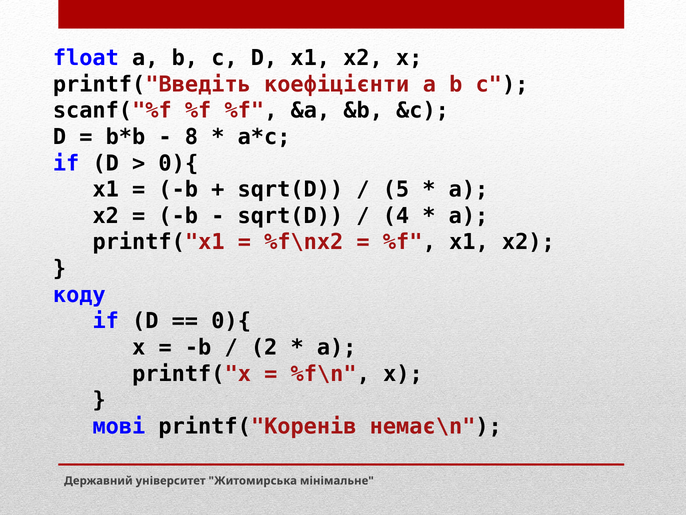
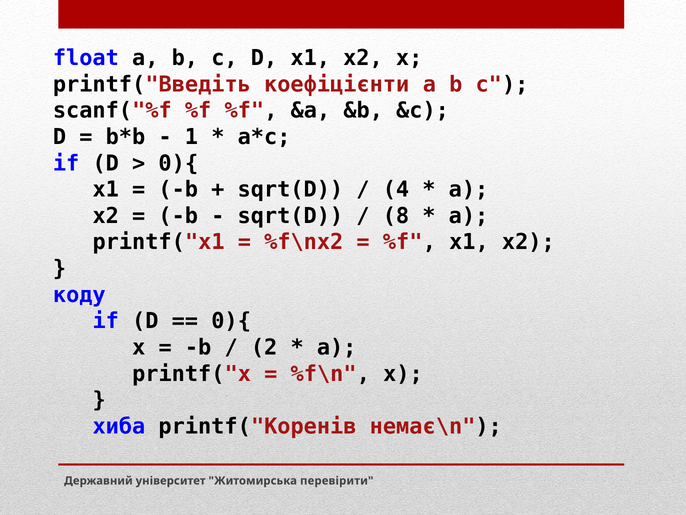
8: 8 -> 1
5: 5 -> 4
4: 4 -> 8
мові: мові -> хиба
мінімальне: мінімальне -> перевірити
